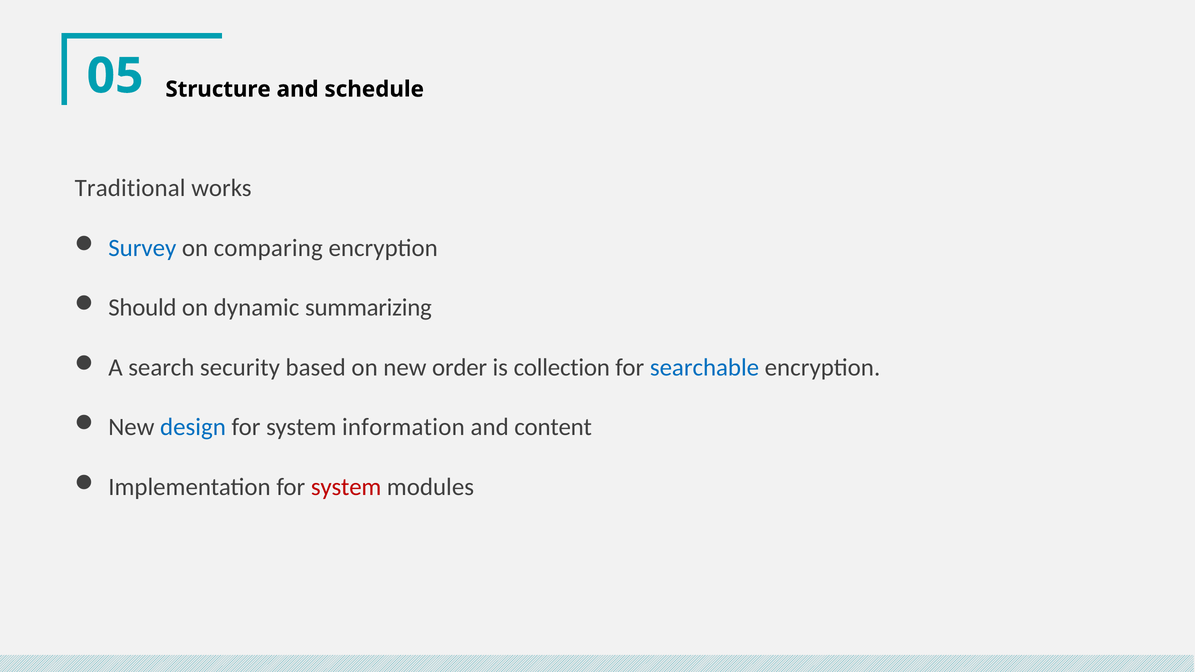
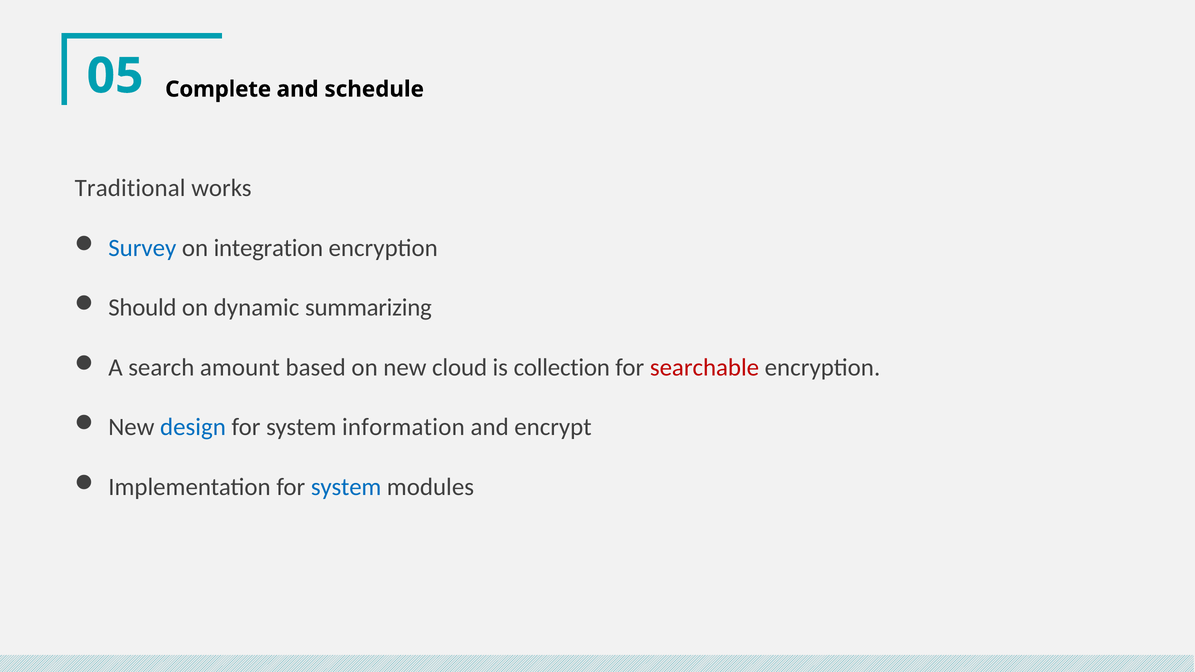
Structure: Structure -> Complete
comparing: comparing -> integration
security: security -> amount
order: order -> cloud
searchable colour: blue -> red
content: content -> encrypt
system at (346, 487) colour: red -> blue
